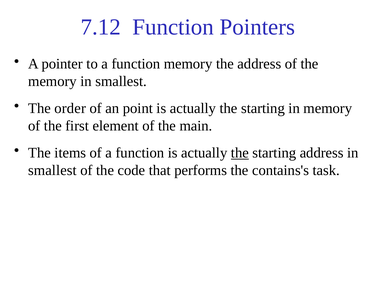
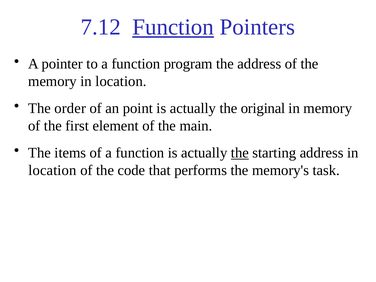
Function at (173, 27) underline: none -> present
function memory: memory -> program
smallest at (121, 81): smallest -> location
starting at (263, 108): starting -> original
smallest at (52, 170): smallest -> location
contains's: contains's -> memory's
